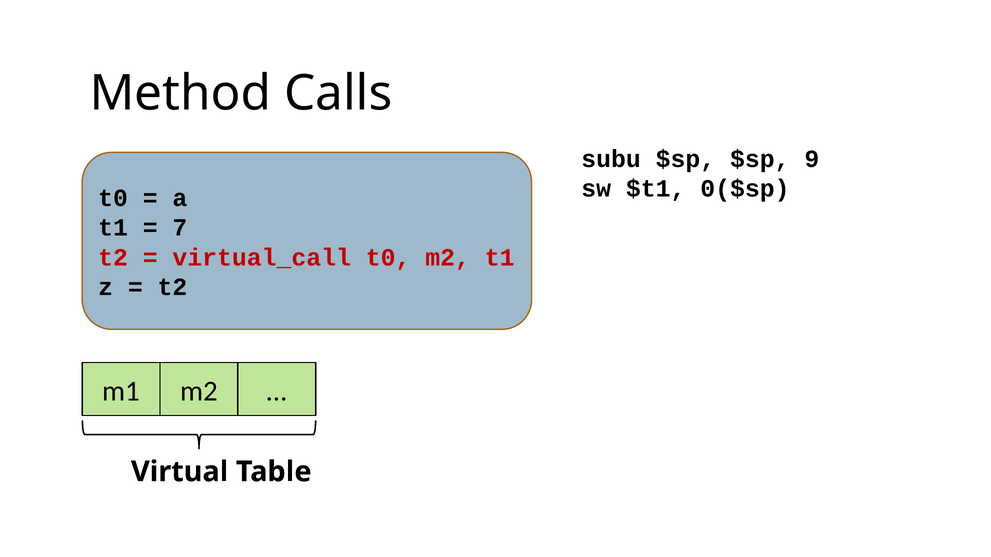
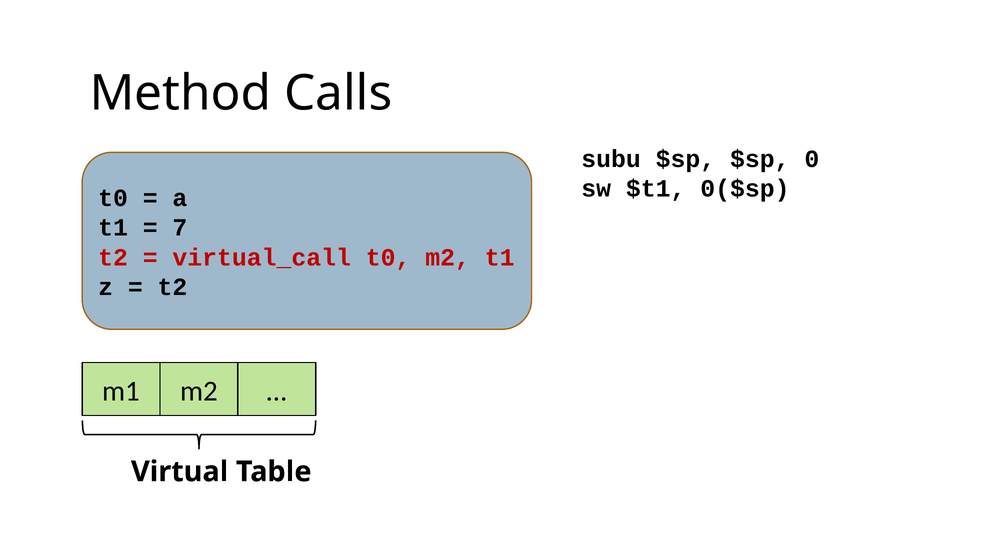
9: 9 -> 0
